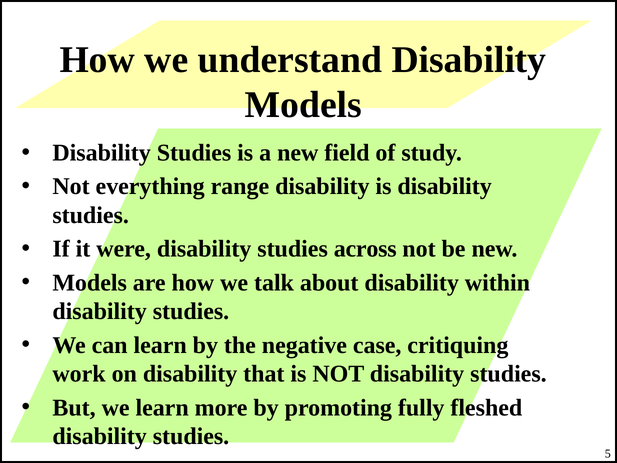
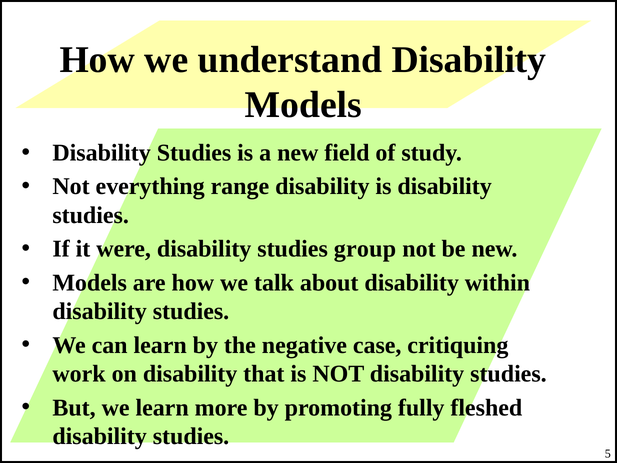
across: across -> group
